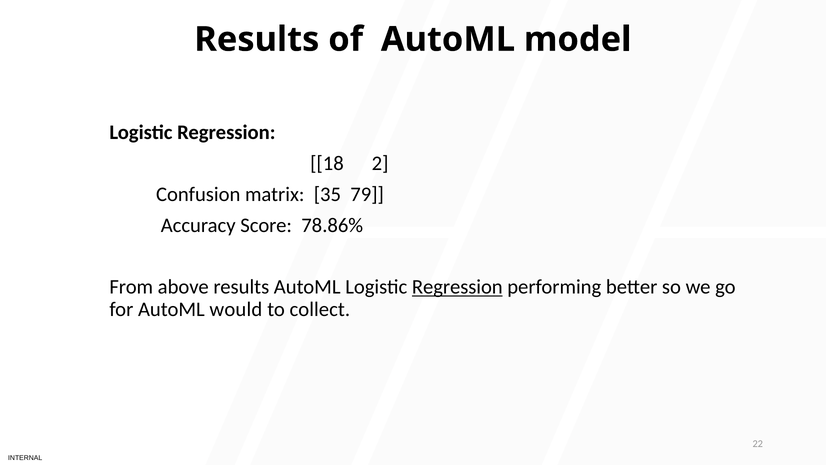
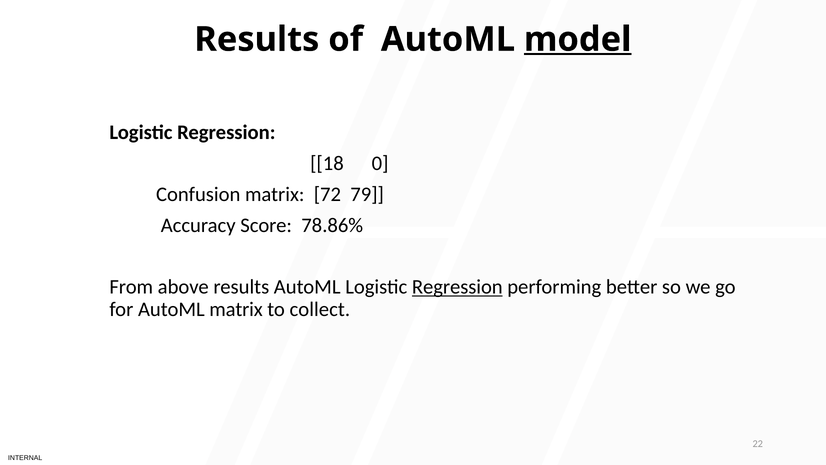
model underline: none -> present
2: 2 -> 0
35: 35 -> 72
AutoML would: would -> matrix
